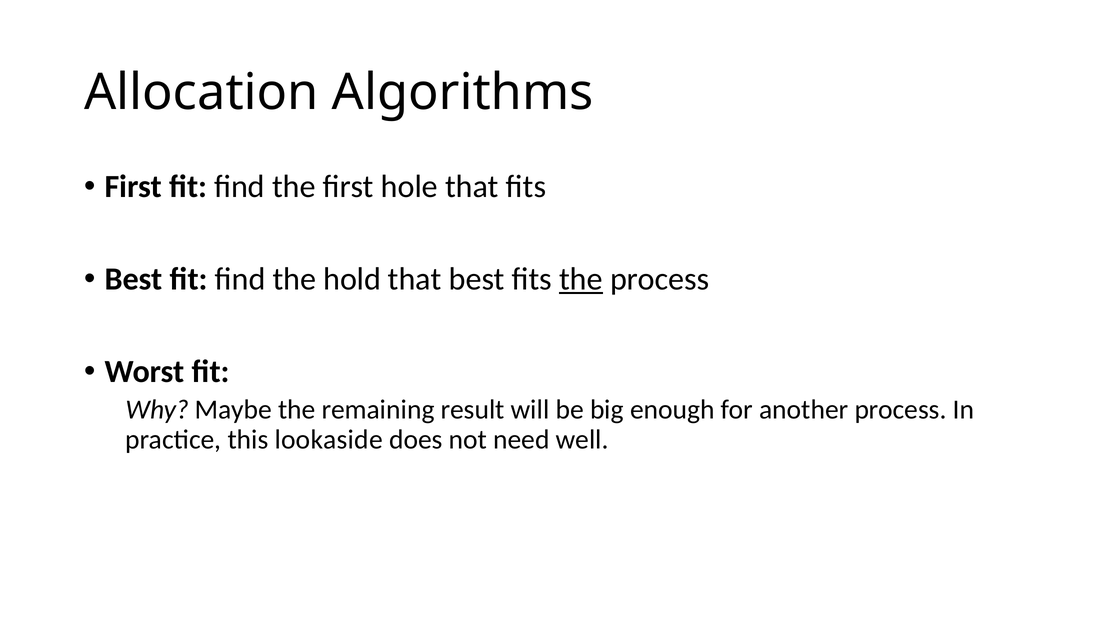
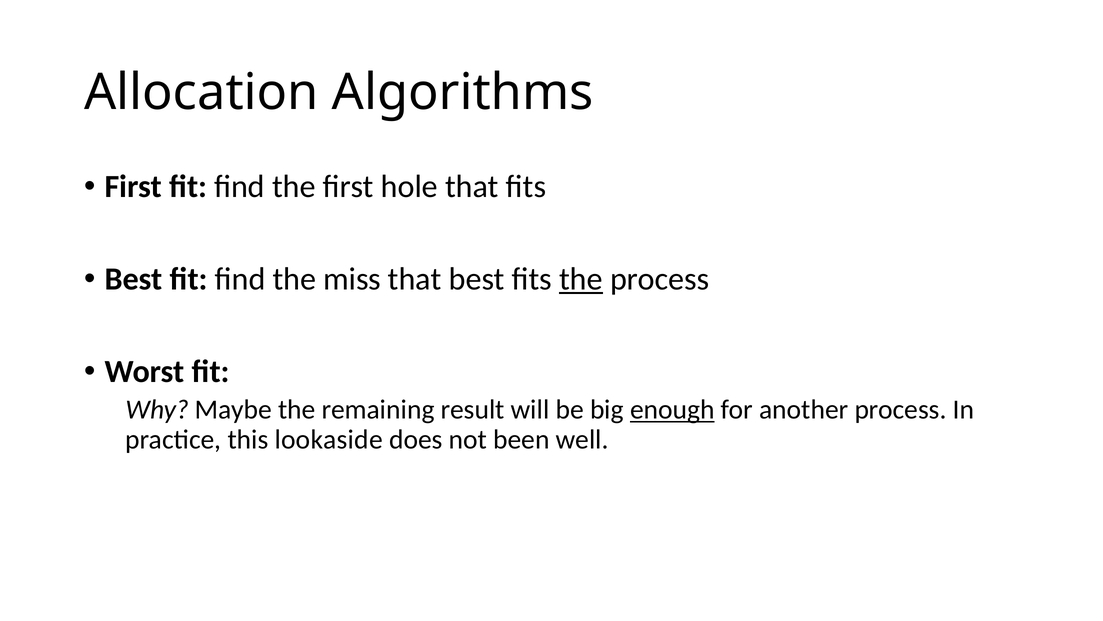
hold: hold -> miss
enough underline: none -> present
need: need -> been
